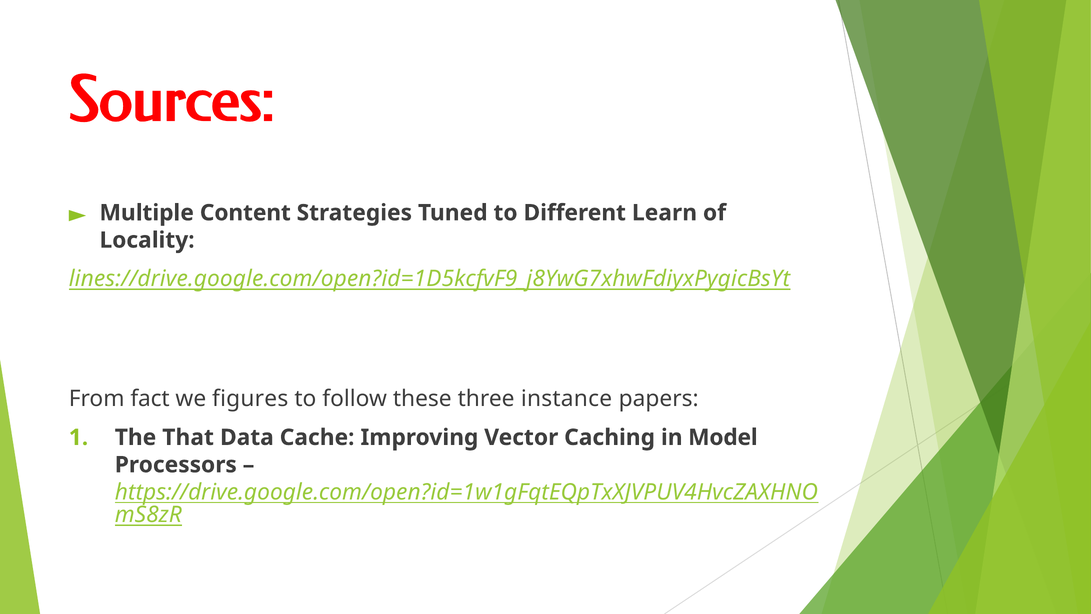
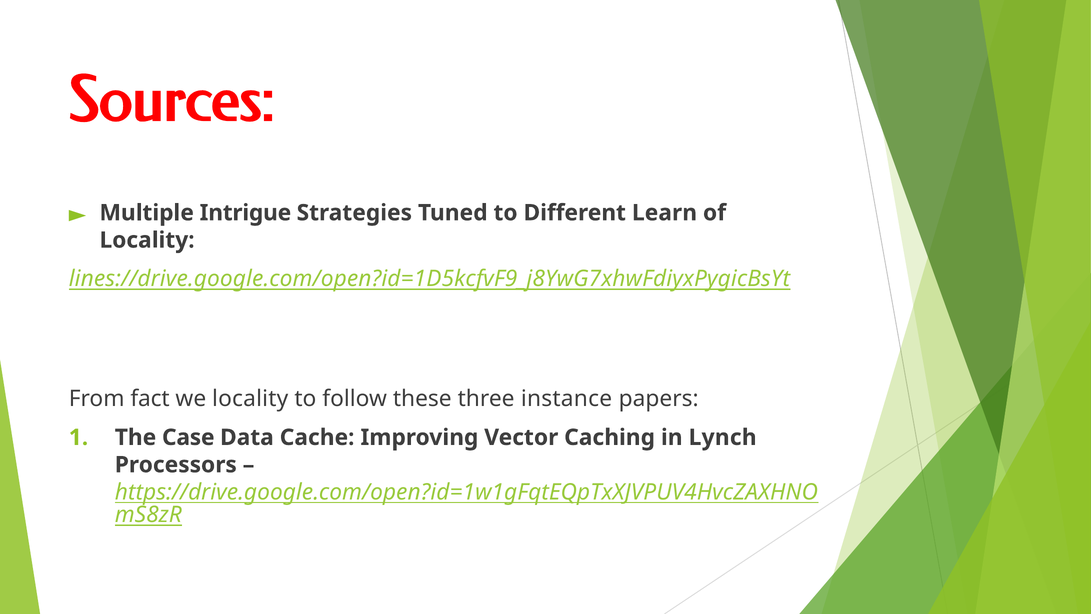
Content: Content -> Intrigue
we figures: figures -> locality
That: That -> Case
Model: Model -> Lynch
